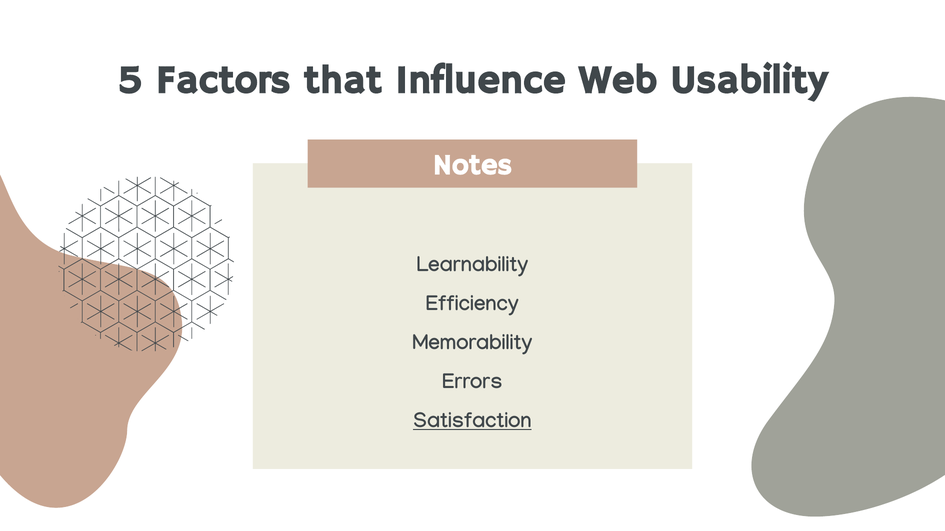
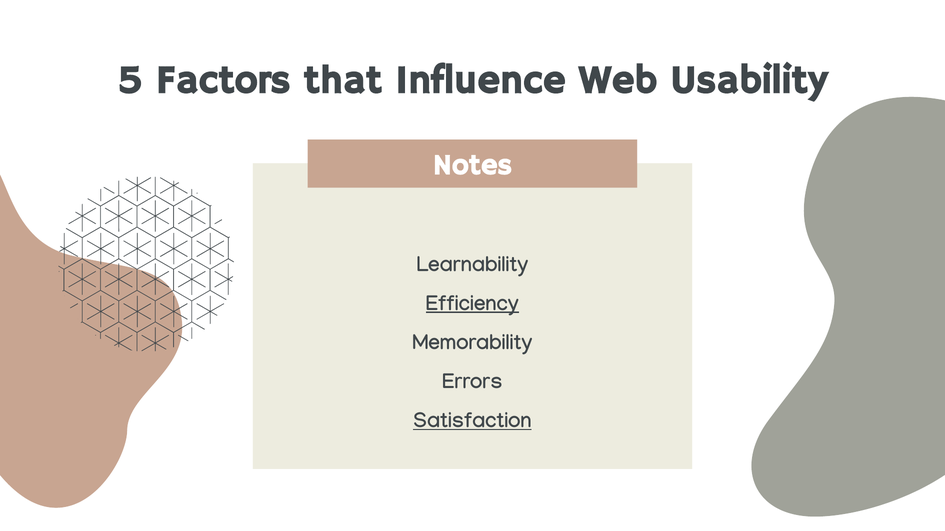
Efficiency underline: none -> present
